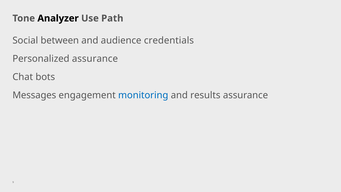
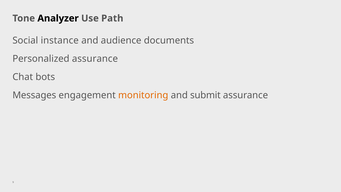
between: between -> instance
credentials: credentials -> documents
monitoring colour: blue -> orange
results: results -> submit
